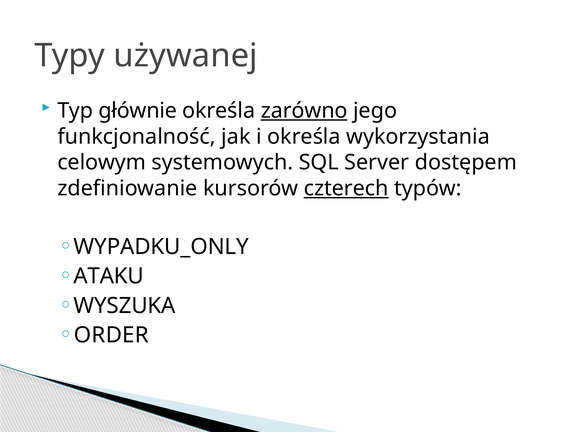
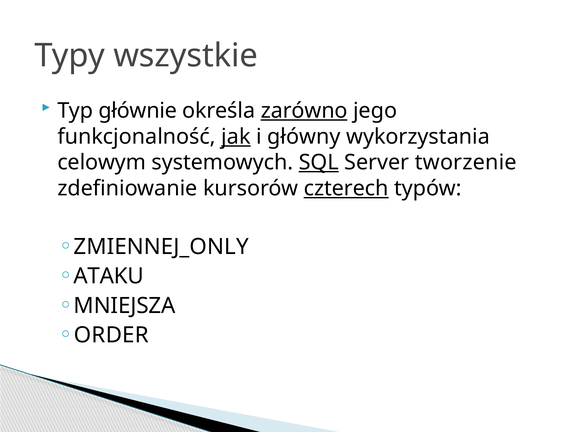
używanej: używanej -> wszystkie
jak underline: none -> present
i określa: określa -> główny
SQL underline: none -> present
dostępem: dostępem -> tworzenie
WYPADKU_ONLY: WYPADKU_ONLY -> ZMIENNEJ_ONLY
WYSZUKA: WYSZUKA -> MNIEJSZA
